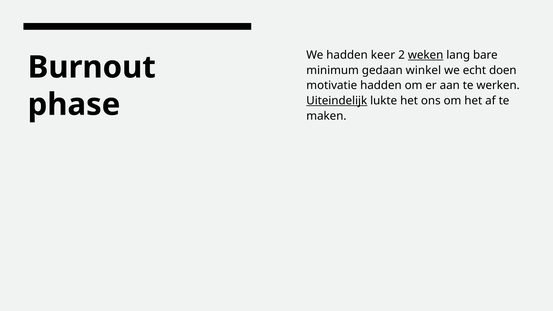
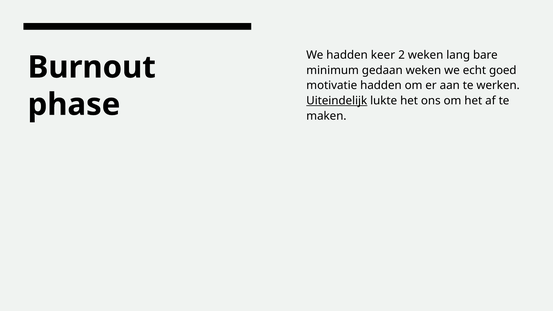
weken at (426, 55) underline: present -> none
gedaan winkel: winkel -> weken
doen: doen -> goed
